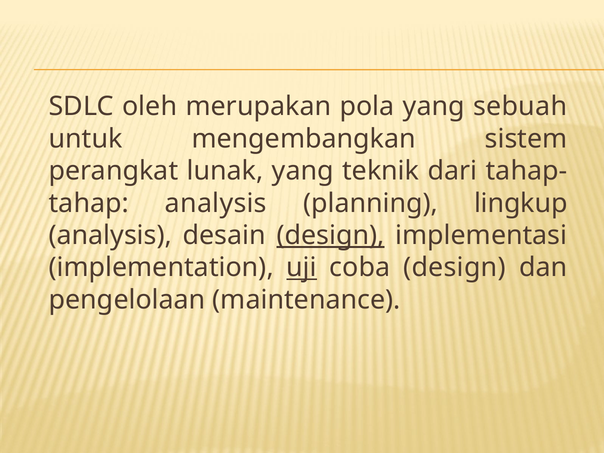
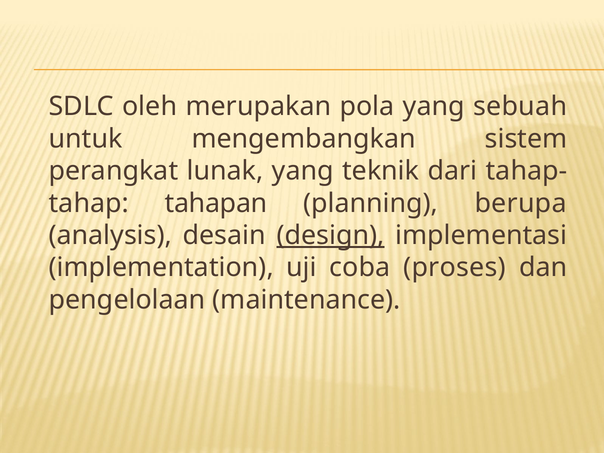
analysis at (216, 203): analysis -> tahapan
lingkup: lingkup -> berupa
uji underline: present -> none
coba design: design -> proses
